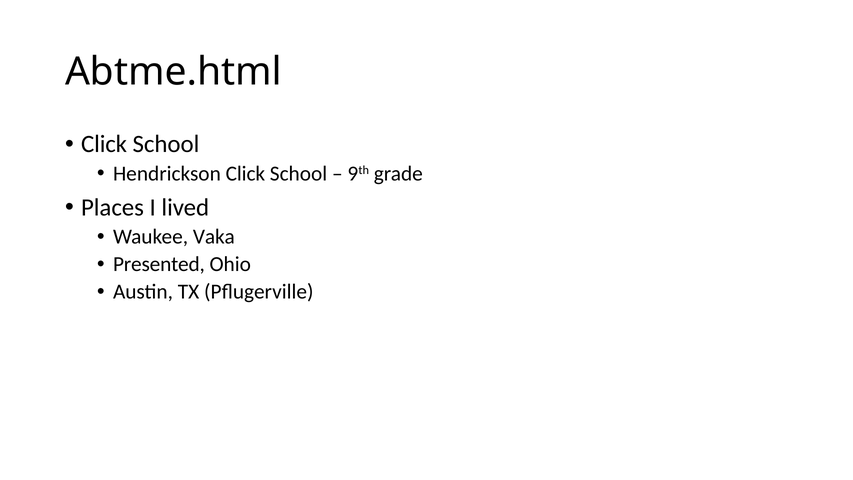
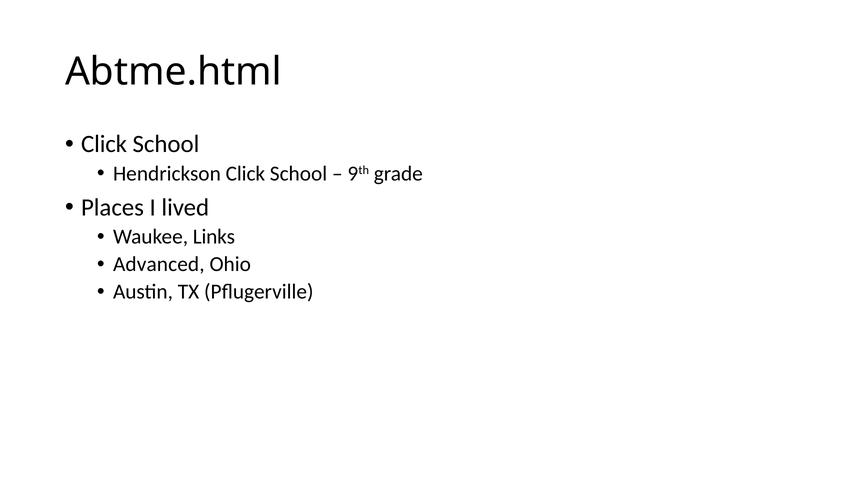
Vaka: Vaka -> Links
Presented: Presented -> Advanced
